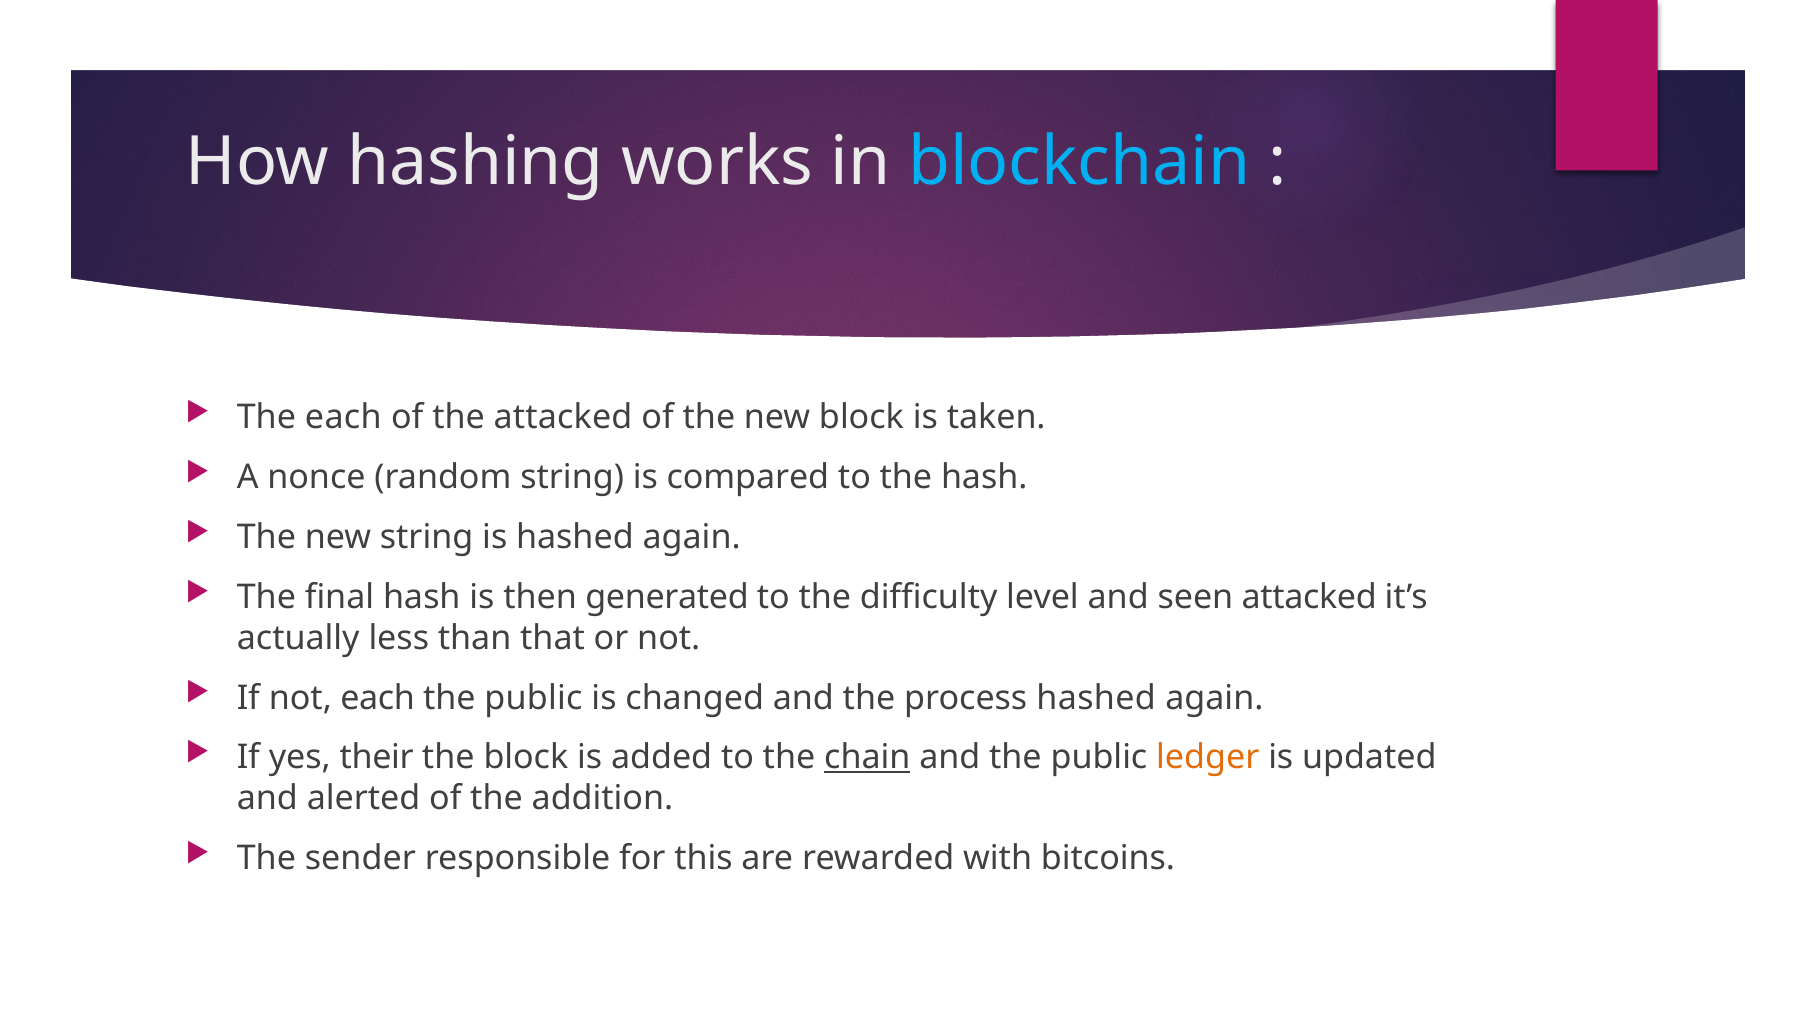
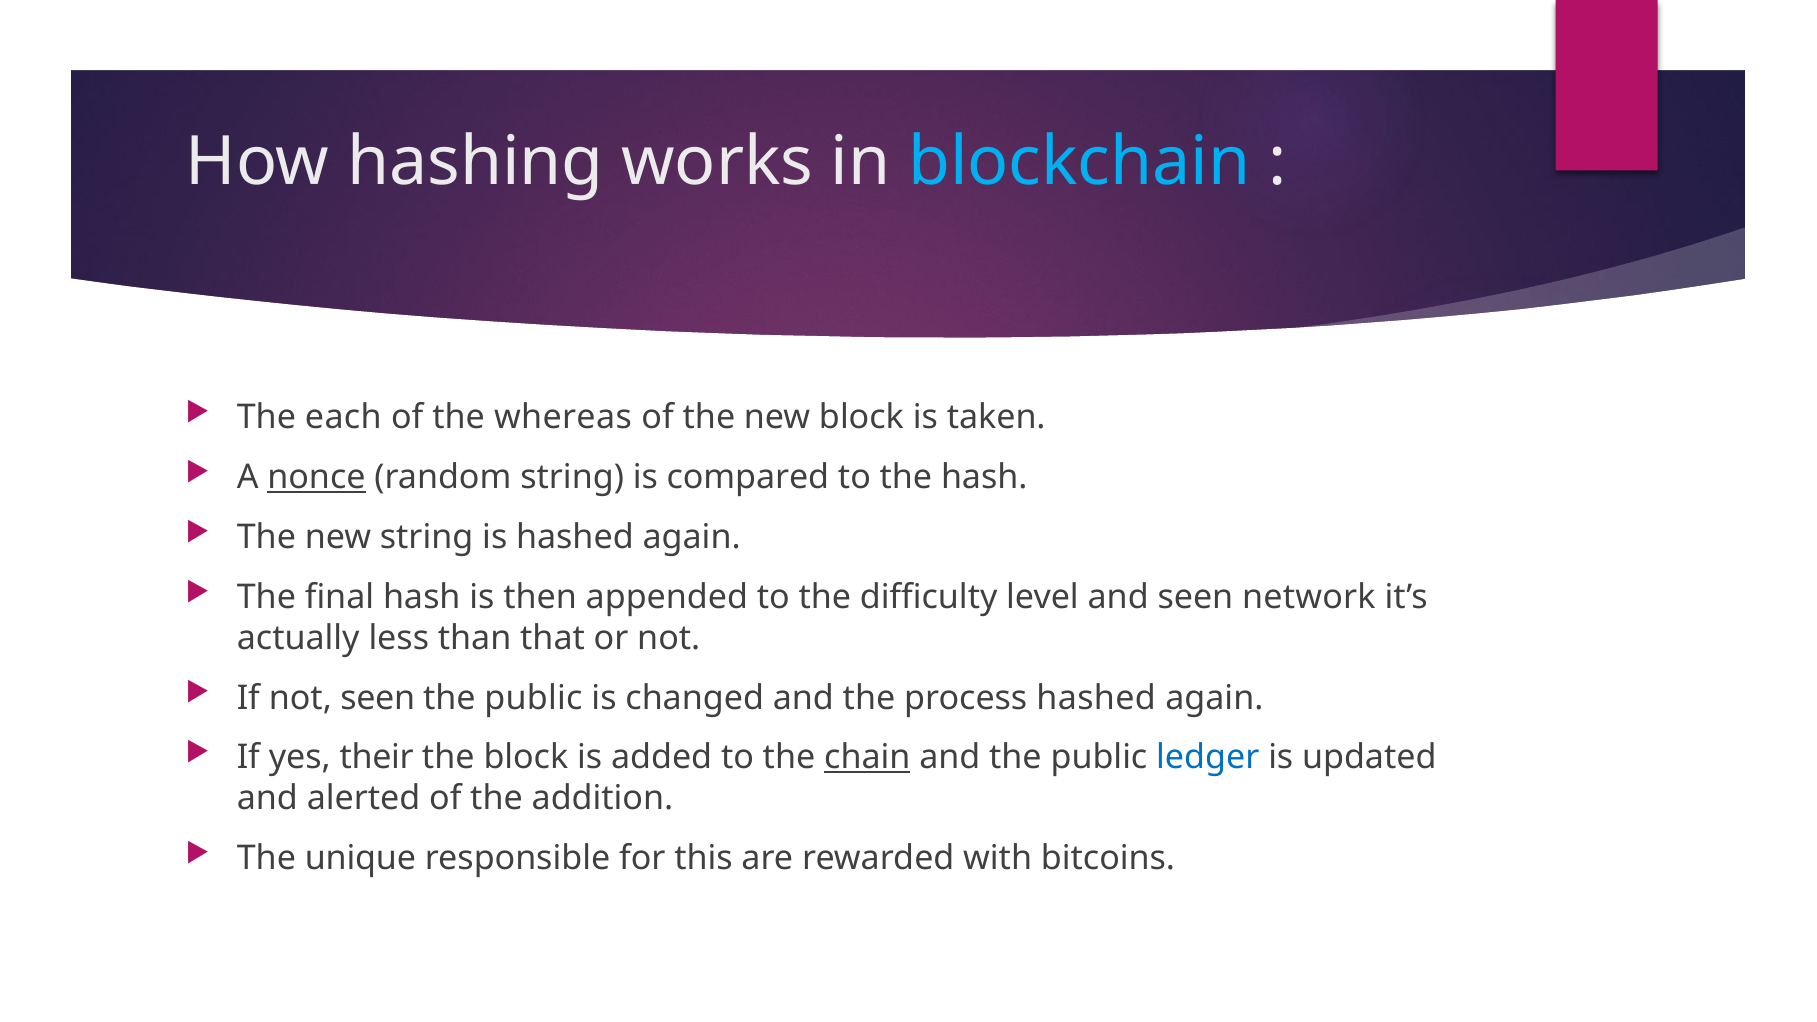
the attacked: attacked -> whereas
nonce underline: none -> present
generated: generated -> appended
seen attacked: attacked -> network
not each: each -> seen
ledger colour: orange -> blue
sender: sender -> unique
